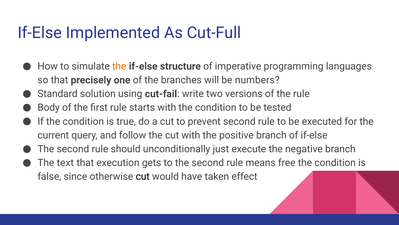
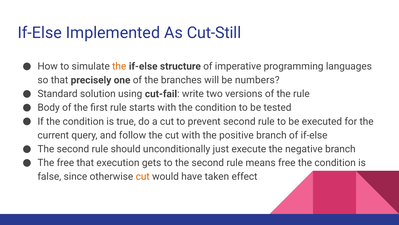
Cut-Full: Cut-Full -> Cut-Still
The text: text -> free
cut at (143, 176) colour: black -> orange
